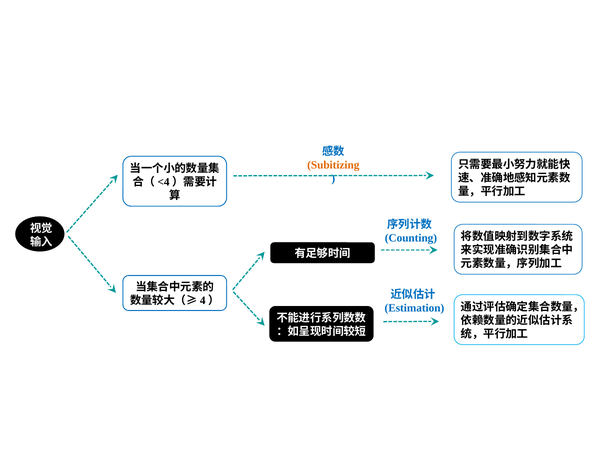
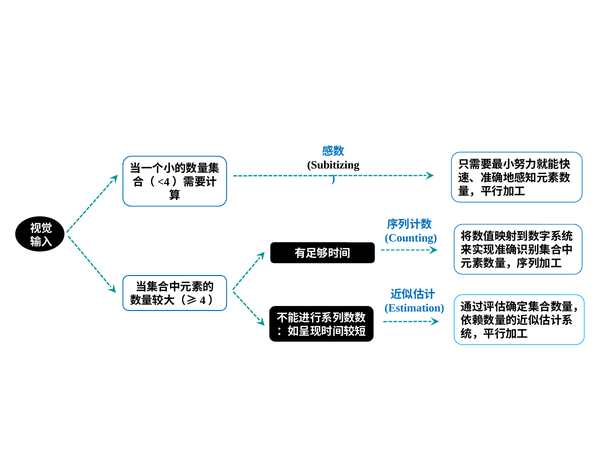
Subitizing colour: orange -> black
